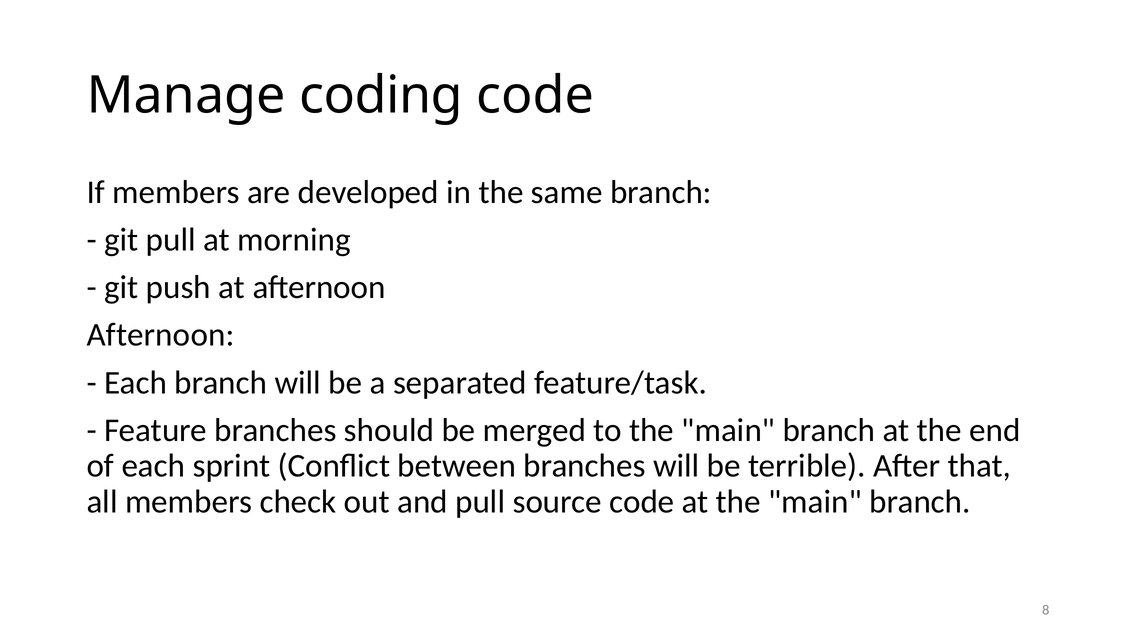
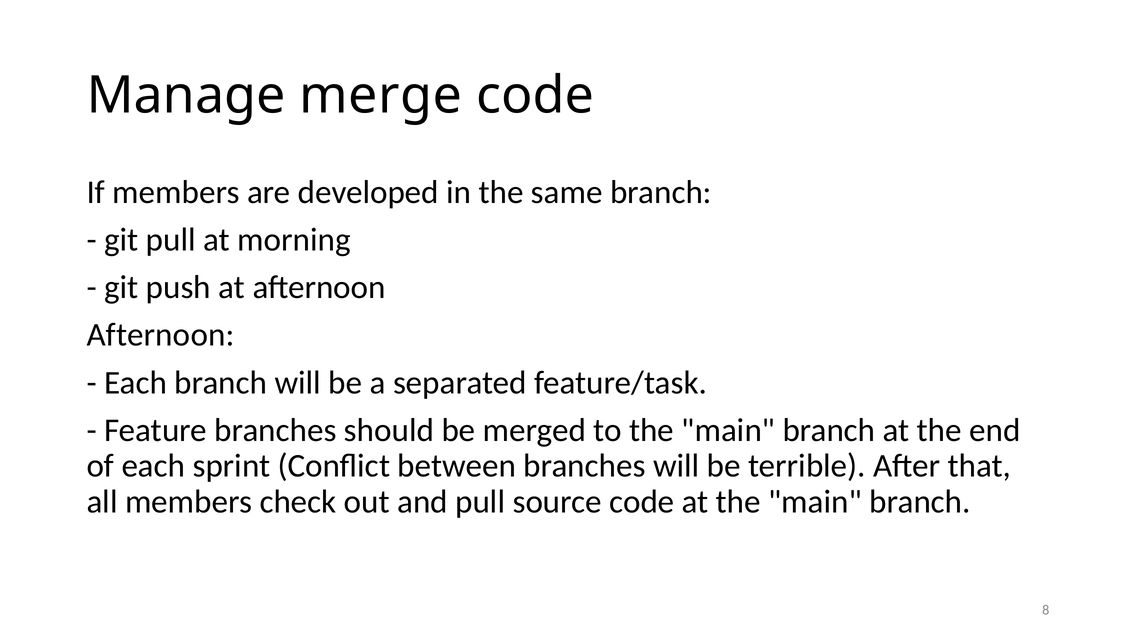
coding: coding -> merge
